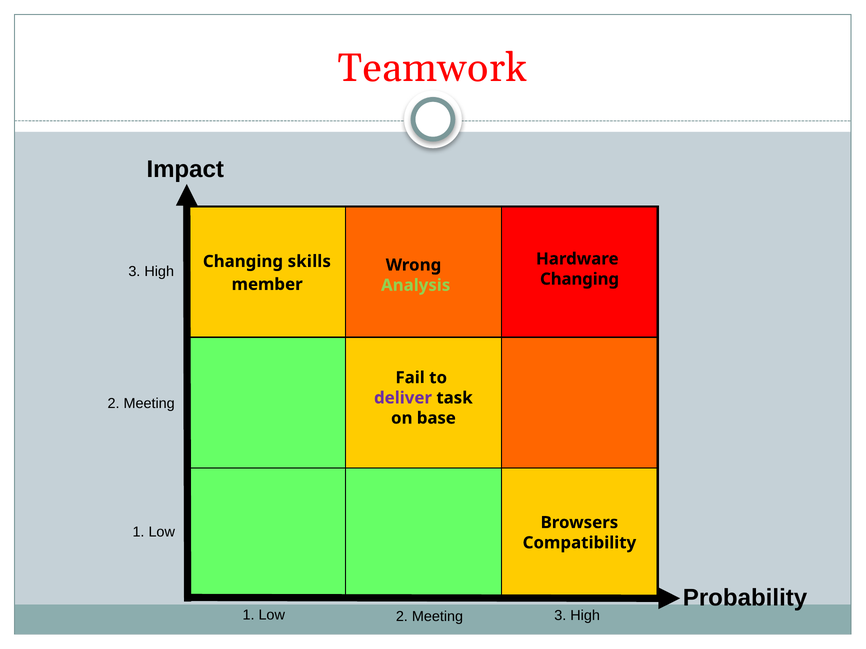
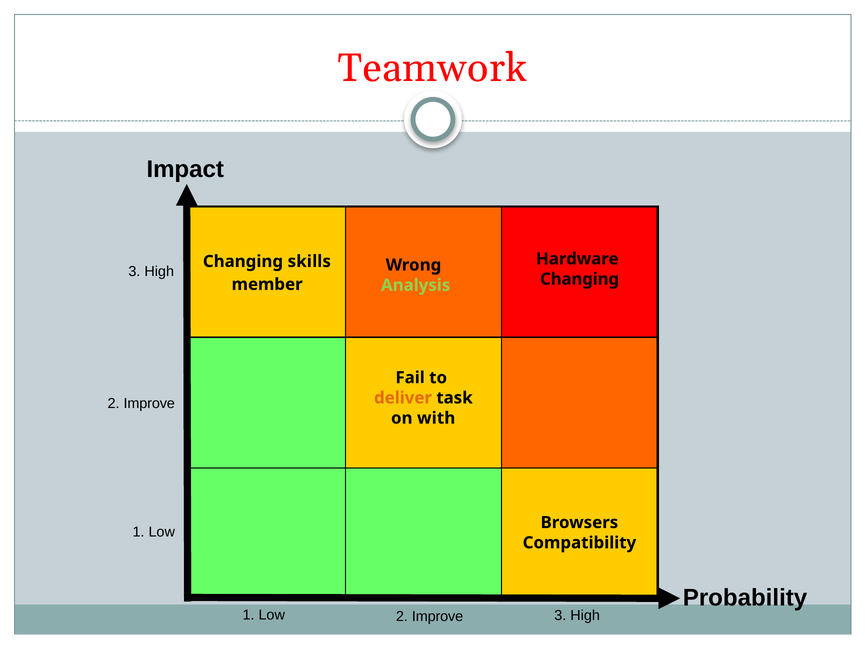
deliver colour: purple -> orange
Meeting at (149, 404): Meeting -> Improve
base: base -> with
Meeting at (437, 617): Meeting -> Improve
